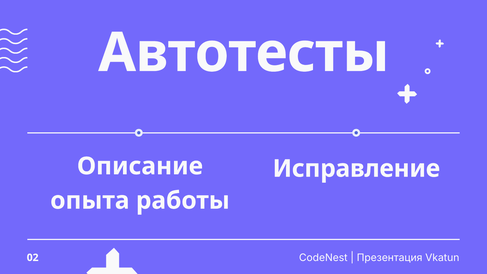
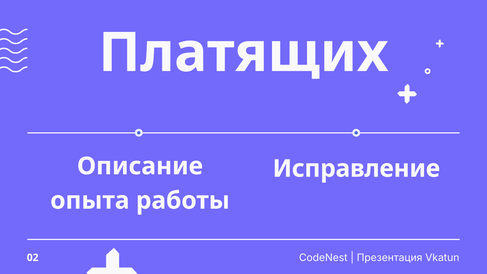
Автотесты: Автотесты -> Платящих
